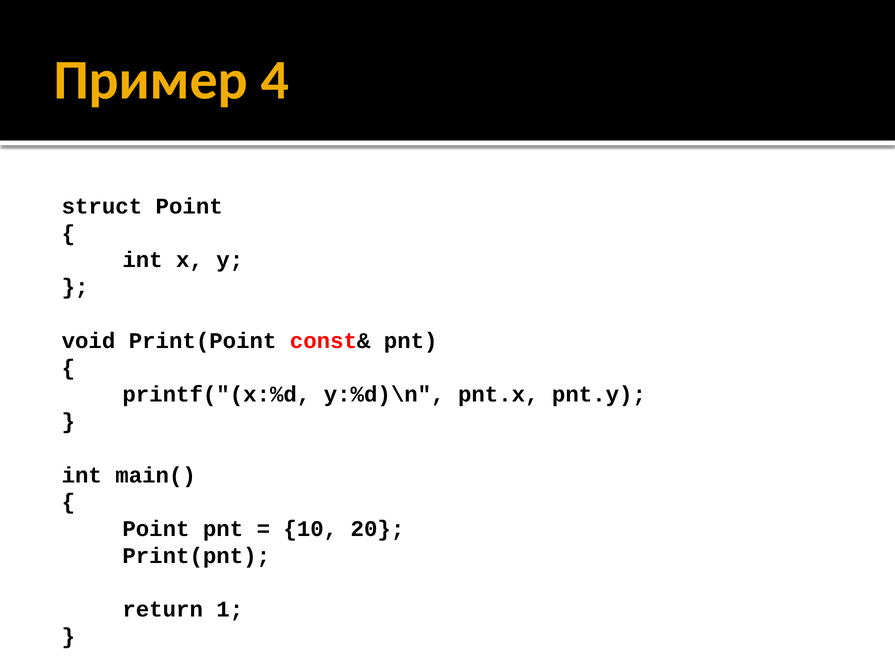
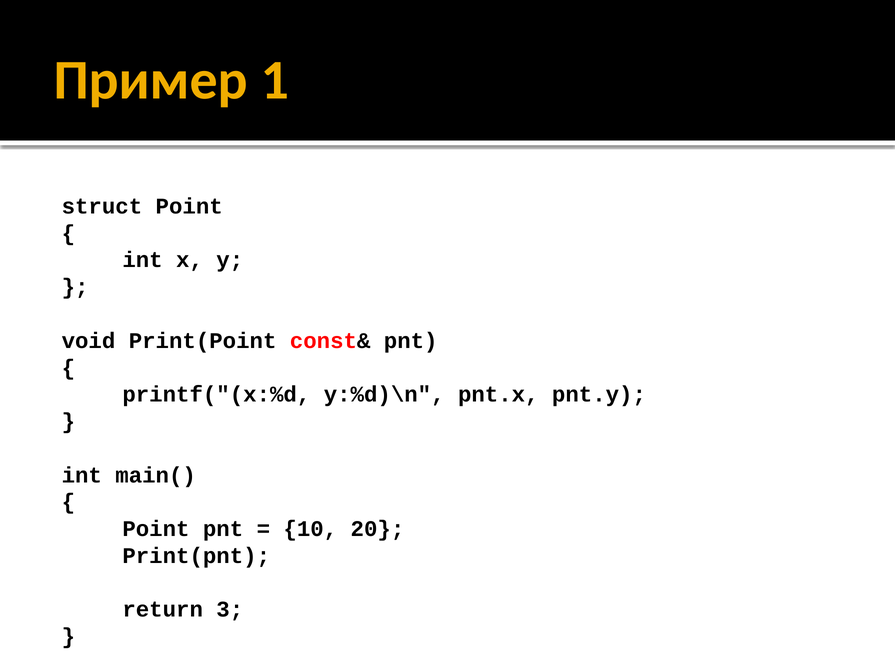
4: 4 -> 1
1: 1 -> 3
